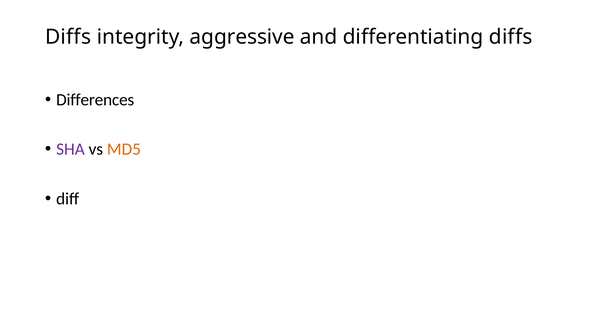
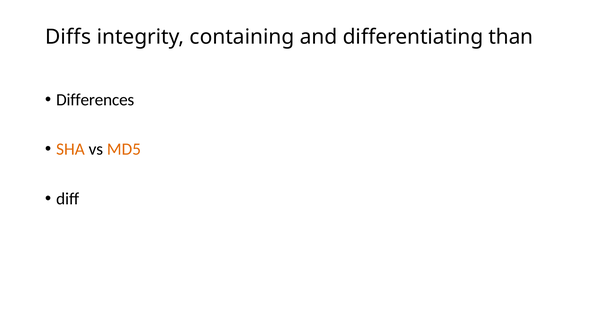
aggressive: aggressive -> containing
differentiating diffs: diffs -> than
SHA colour: purple -> orange
